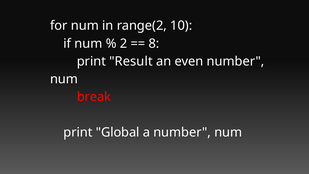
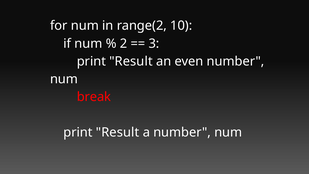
8: 8 -> 3
Global at (118, 132): Global -> Result
